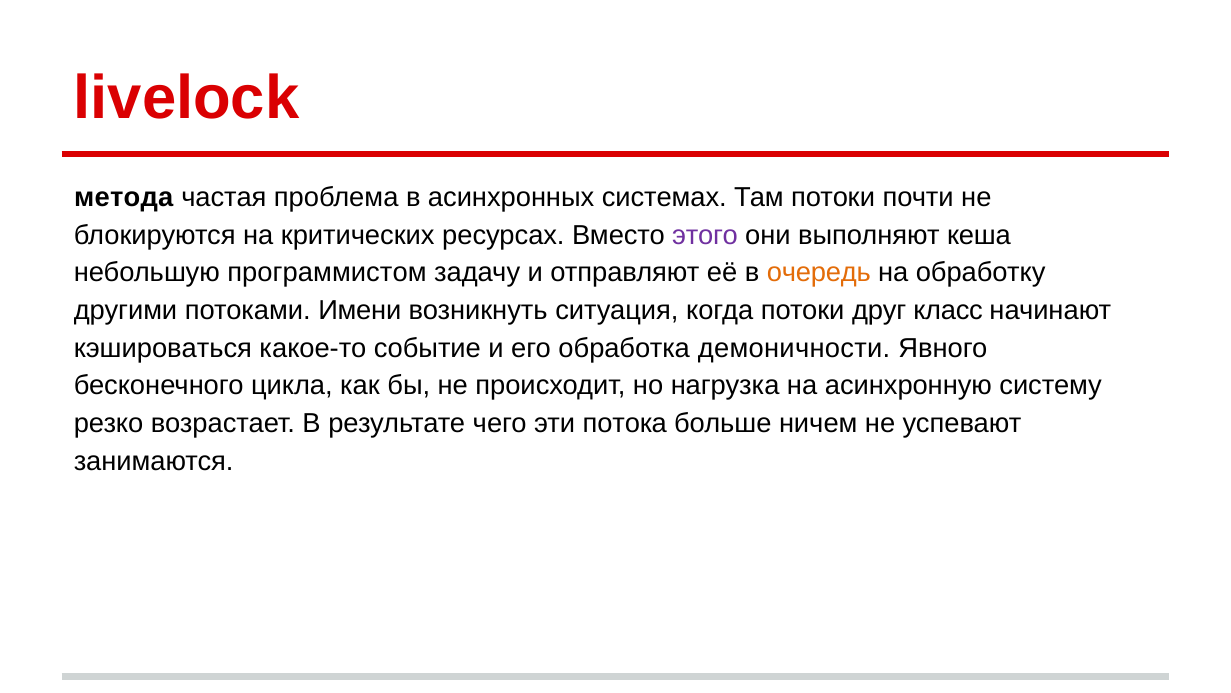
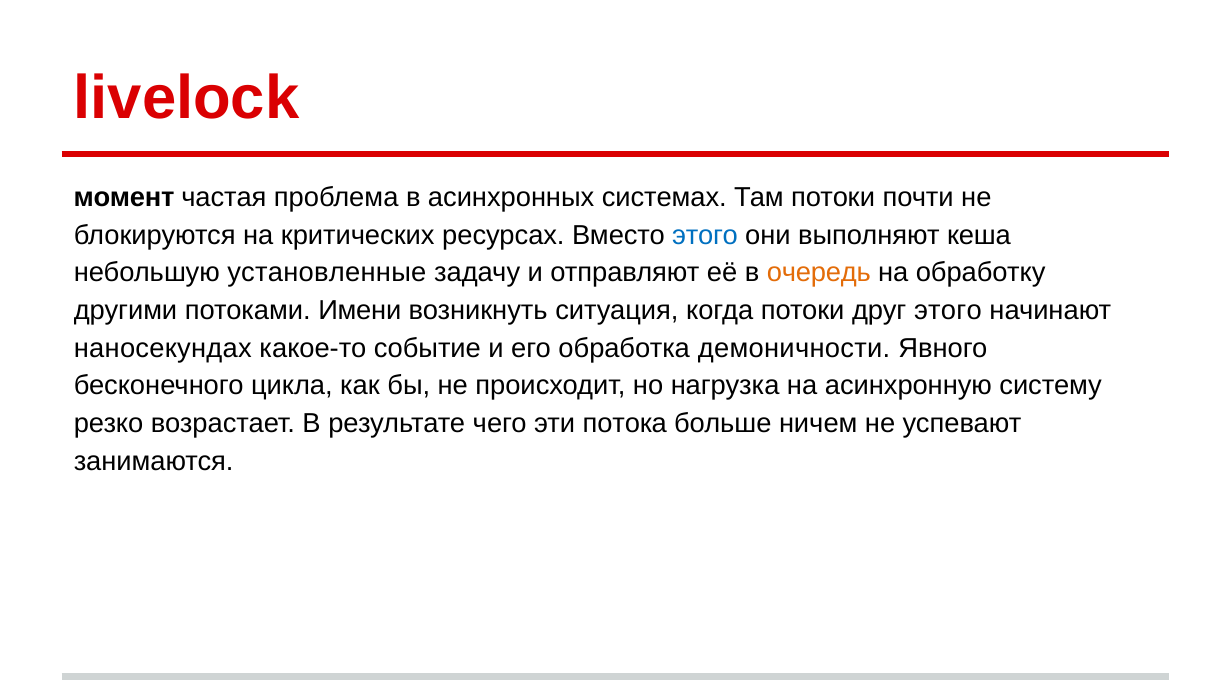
метода: метода -> момент
этого at (705, 235) colour: purple -> blue
программистом: программистом -> установленные
друг класс: класс -> этого
кэшироваться: кэшироваться -> наносекундах
